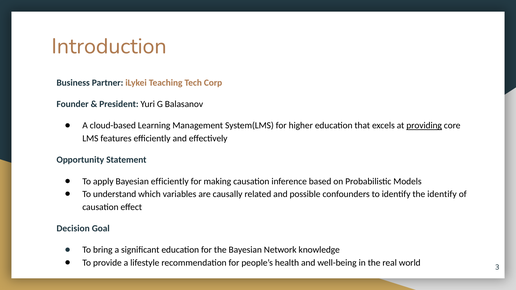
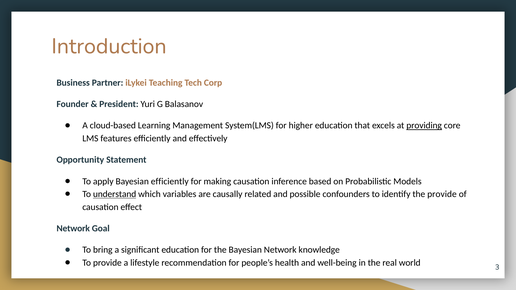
understand underline: none -> present
the identify: identify -> provide
Decision at (73, 229): Decision -> Network
